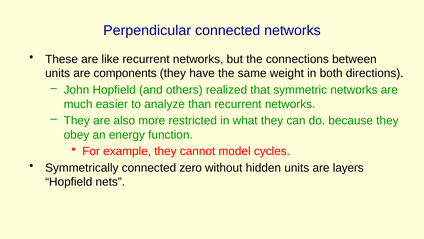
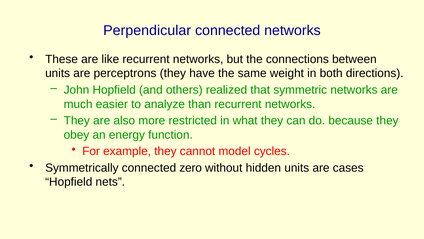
components: components -> perceptrons
layers: layers -> cases
